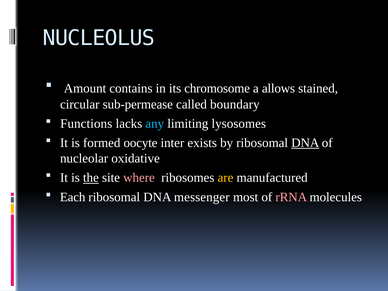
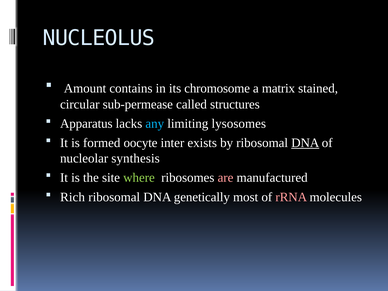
allows: allows -> matrix
boundary: boundary -> structures
Functions: Functions -> Apparatus
oxidative: oxidative -> synthesis
the underline: present -> none
where colour: pink -> light green
are colour: yellow -> pink
Each: Each -> Rich
messenger: messenger -> genetically
